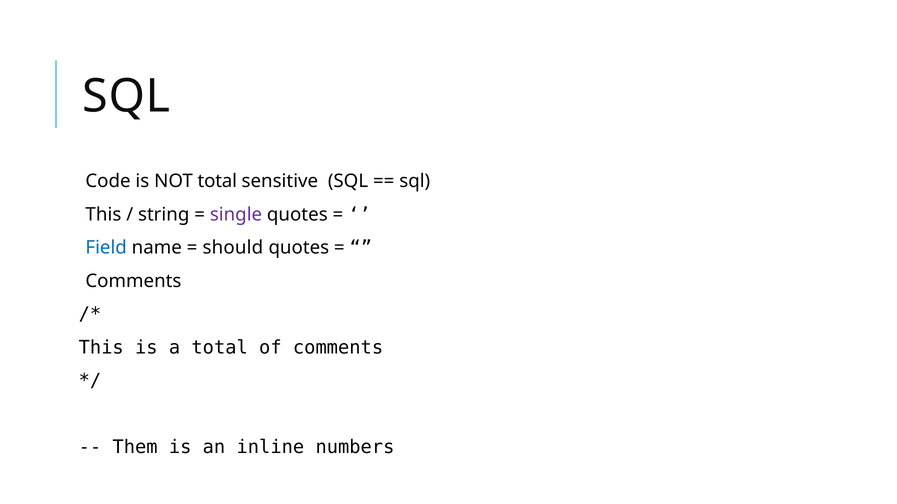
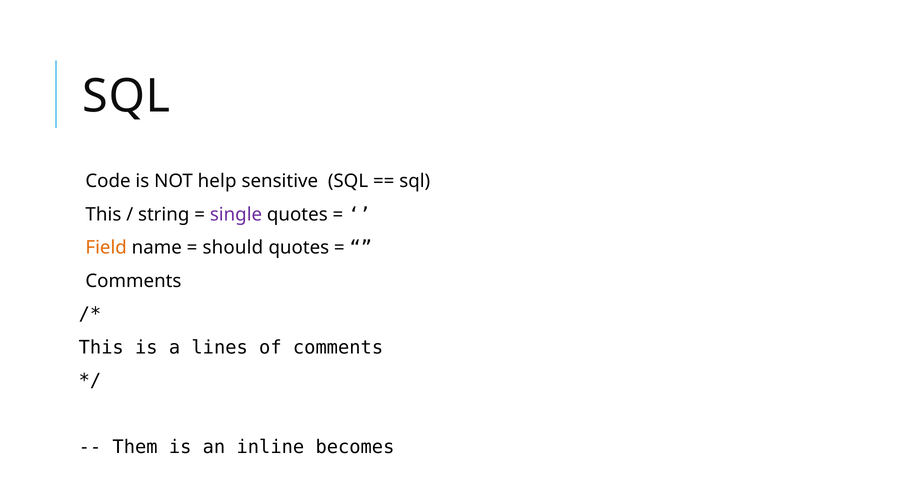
NOT total: total -> help
Field colour: blue -> orange
a total: total -> lines
numbers: numbers -> becomes
